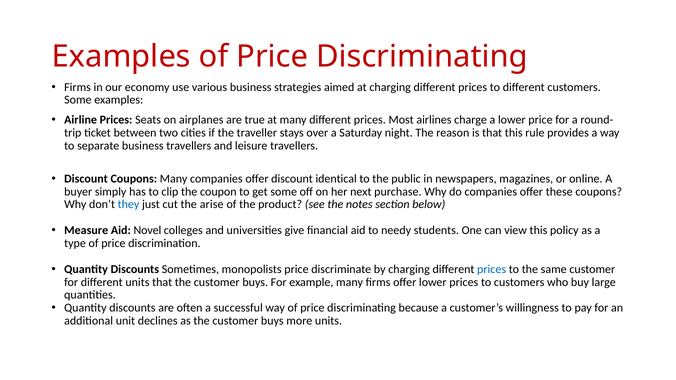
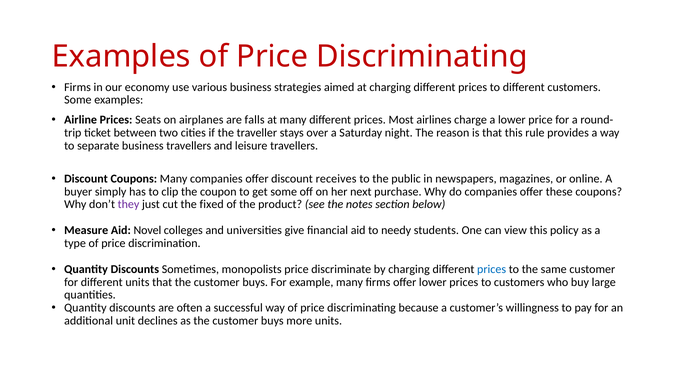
true: true -> falls
identical: identical -> receives
they colour: blue -> purple
arise: arise -> fixed
